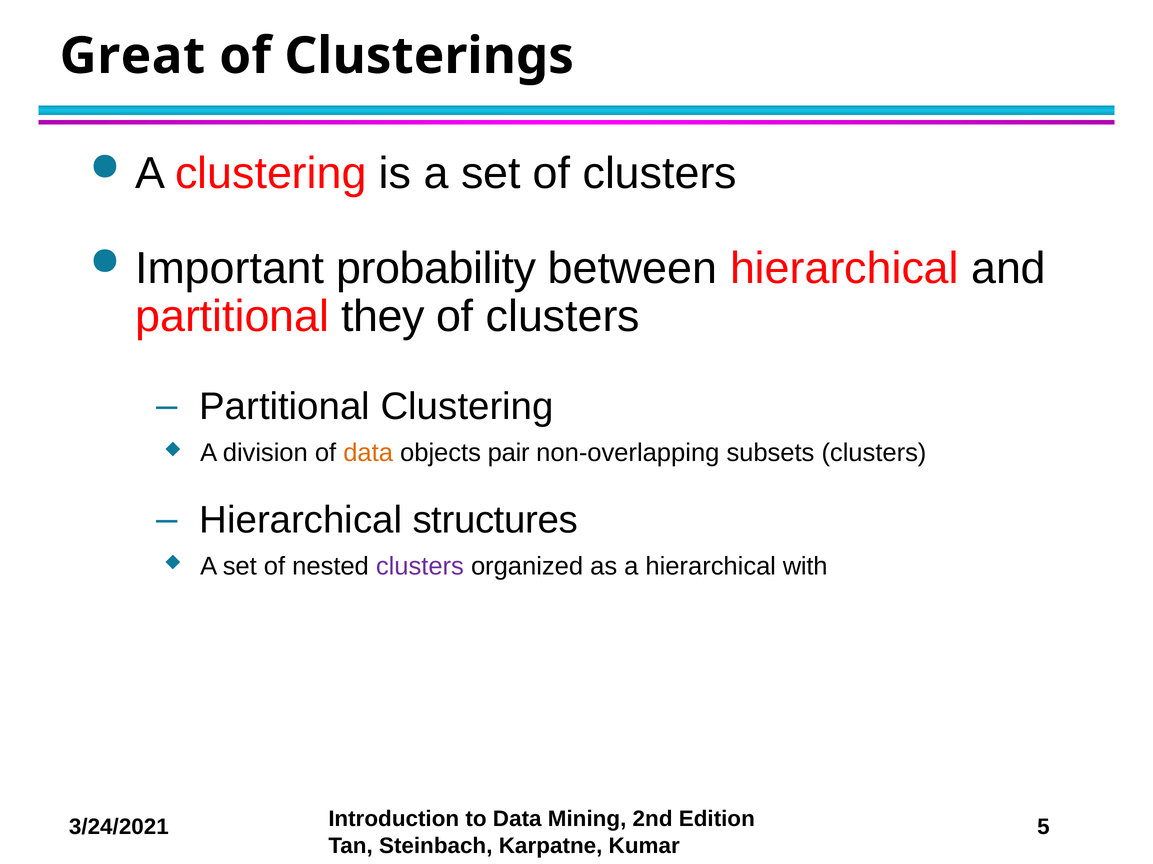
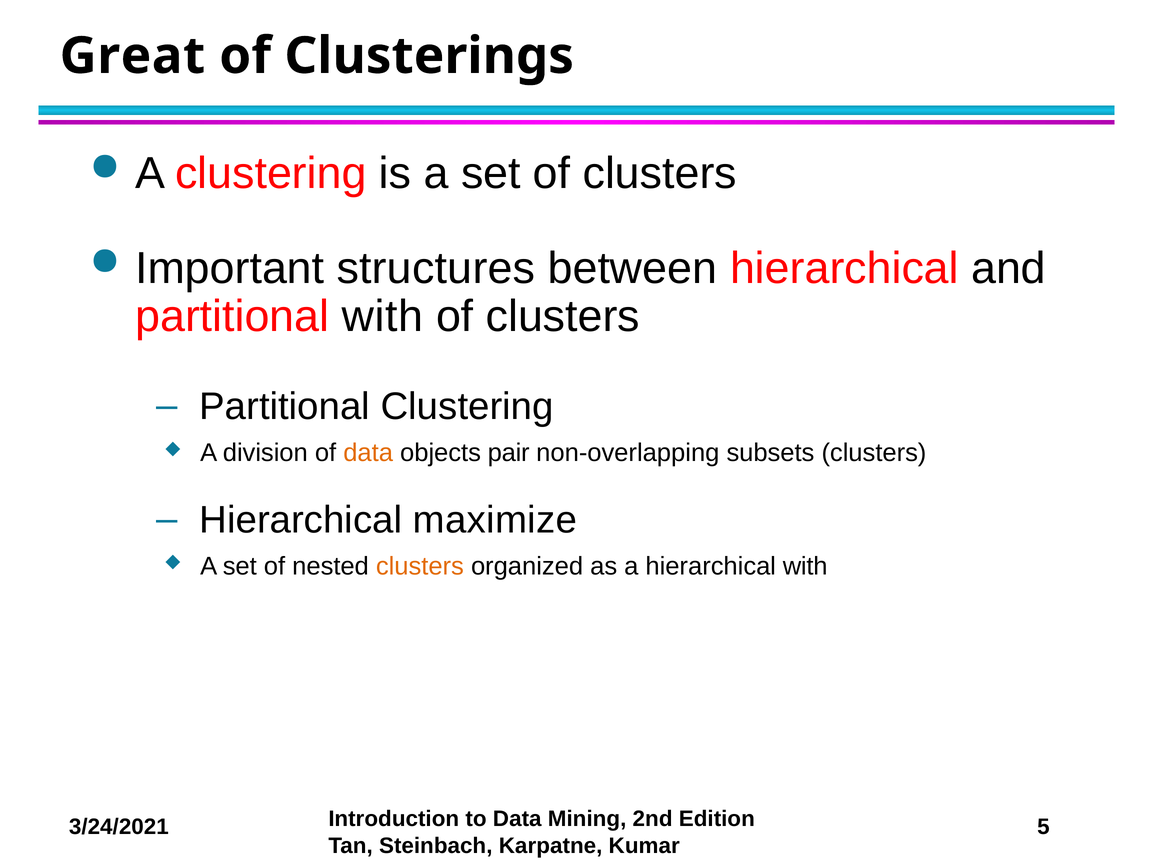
probability: probability -> structures
partitional they: they -> with
structures: structures -> maximize
clusters at (420, 567) colour: purple -> orange
